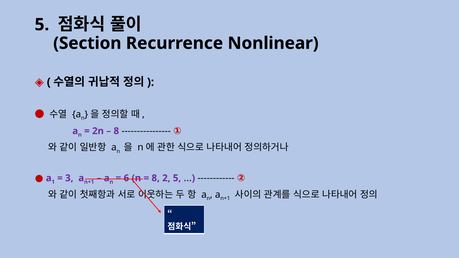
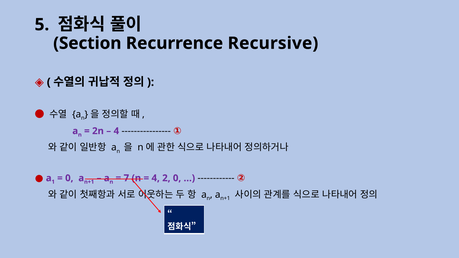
Nonlinear: Nonlinear -> Recursive
8 at (116, 131): 8 -> 4
3 at (69, 178): 3 -> 0
6: 6 -> 7
8 at (156, 178): 8 -> 4
2 5: 5 -> 0
